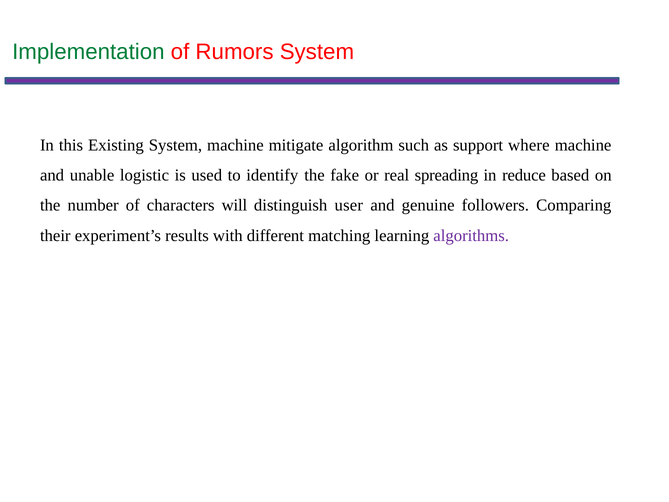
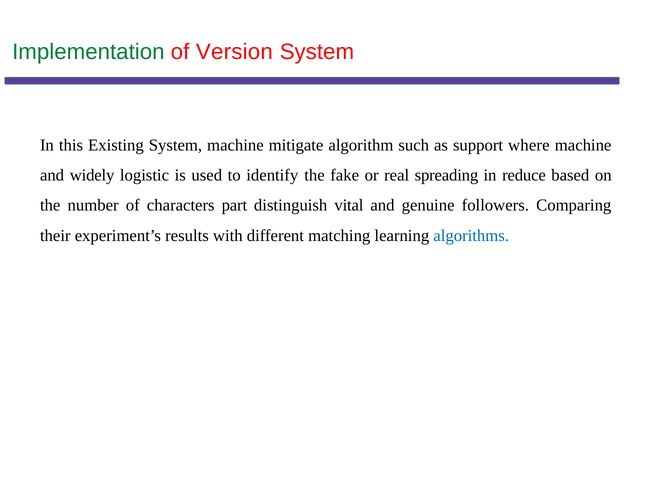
Rumors: Rumors -> Version
unable: unable -> widely
will: will -> part
user: user -> vital
algorithms colour: purple -> blue
